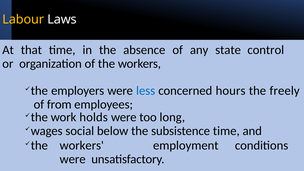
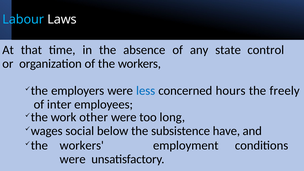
Labour colour: yellow -> light blue
from: from -> inter
holds: holds -> other
subsistence time: time -> have
